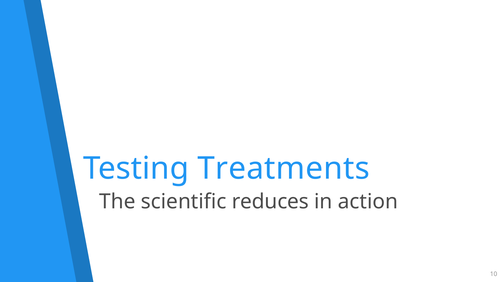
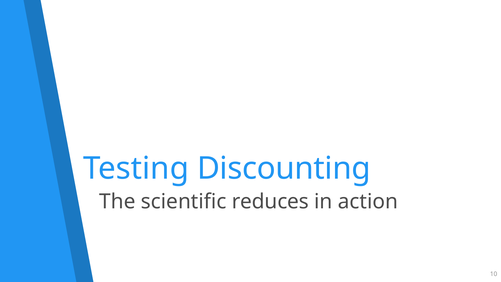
Treatments: Treatments -> Discounting
